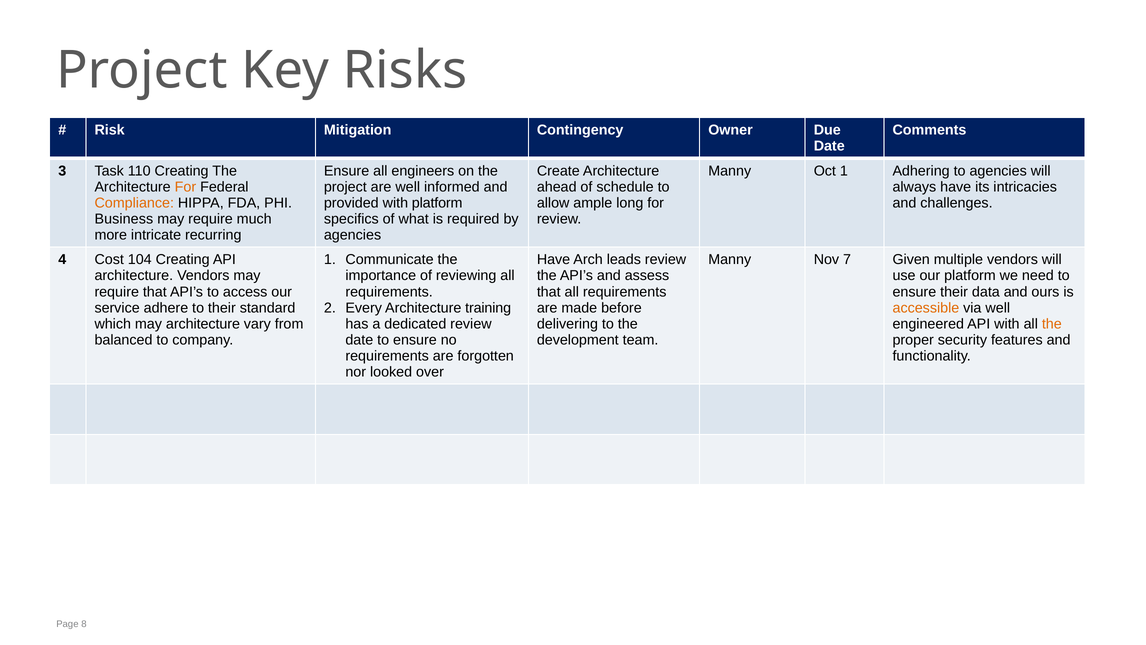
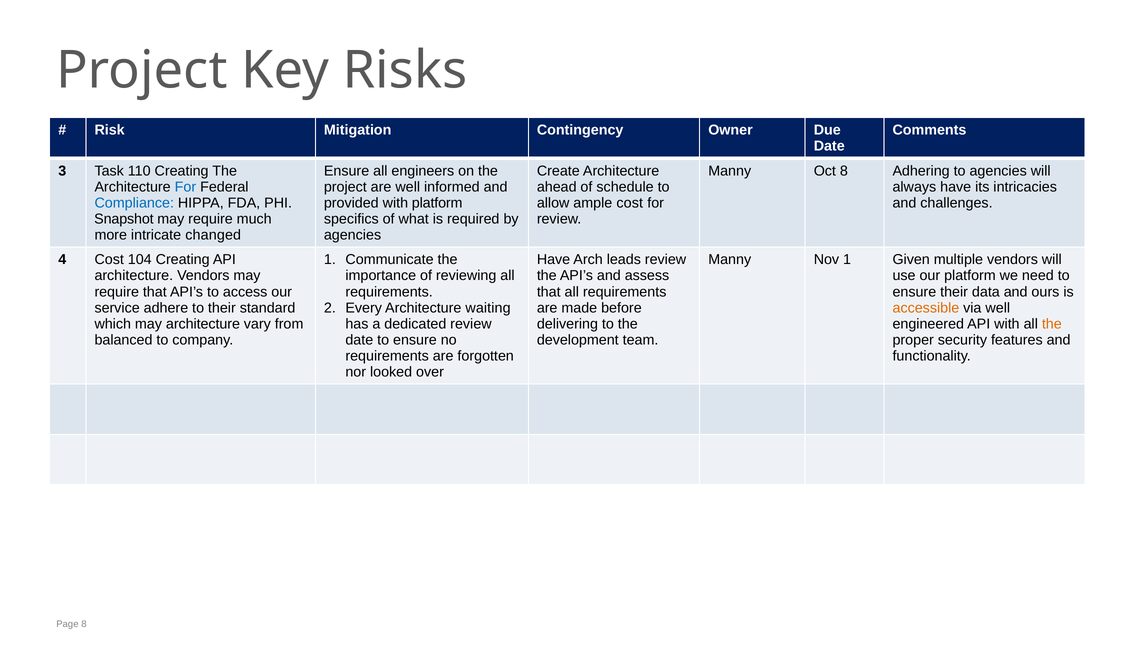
Oct 1: 1 -> 8
For at (185, 187) colour: orange -> blue
Compliance colour: orange -> blue
ample long: long -> cost
Business: Business -> Snapshot
recurring: recurring -> changed
Nov 7: 7 -> 1
training: training -> waiting
